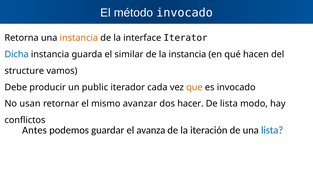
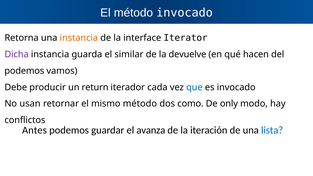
Dicha colour: blue -> purple
la instancia: instancia -> devuelve
structure at (24, 71): structure -> podemos
public: public -> return
que colour: orange -> blue
mismo avanzar: avanzar -> método
hacer: hacer -> como
De lista: lista -> only
